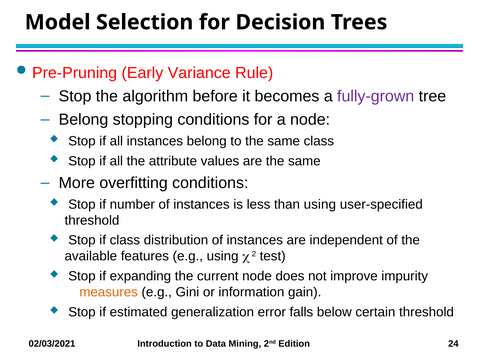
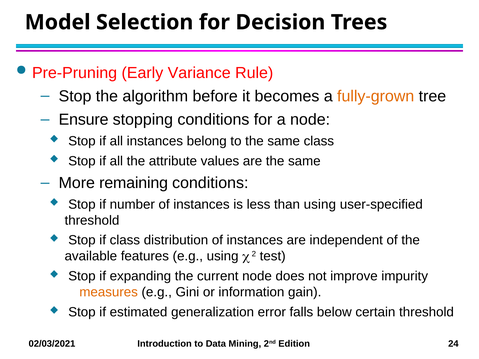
fully-grown colour: purple -> orange
Belong at (83, 120): Belong -> Ensure
overfitting: overfitting -> remaining
